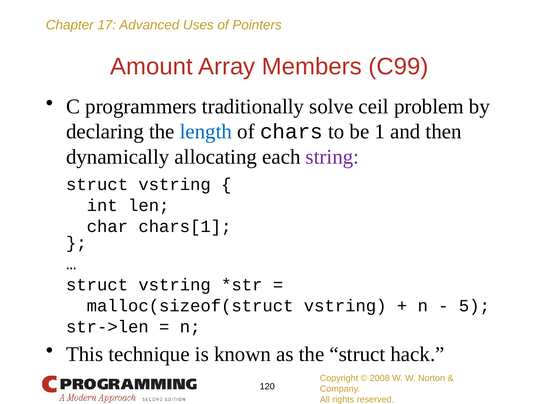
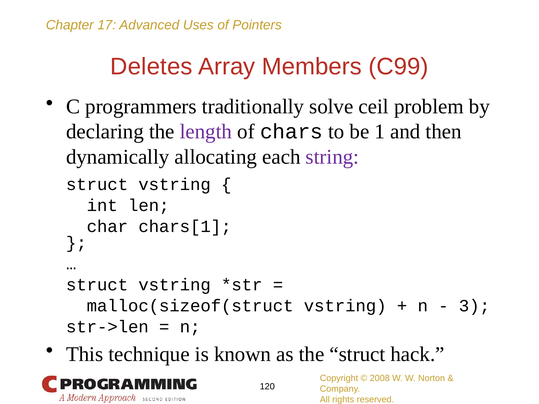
Amount: Amount -> Deletes
length colour: blue -> purple
5: 5 -> 3
